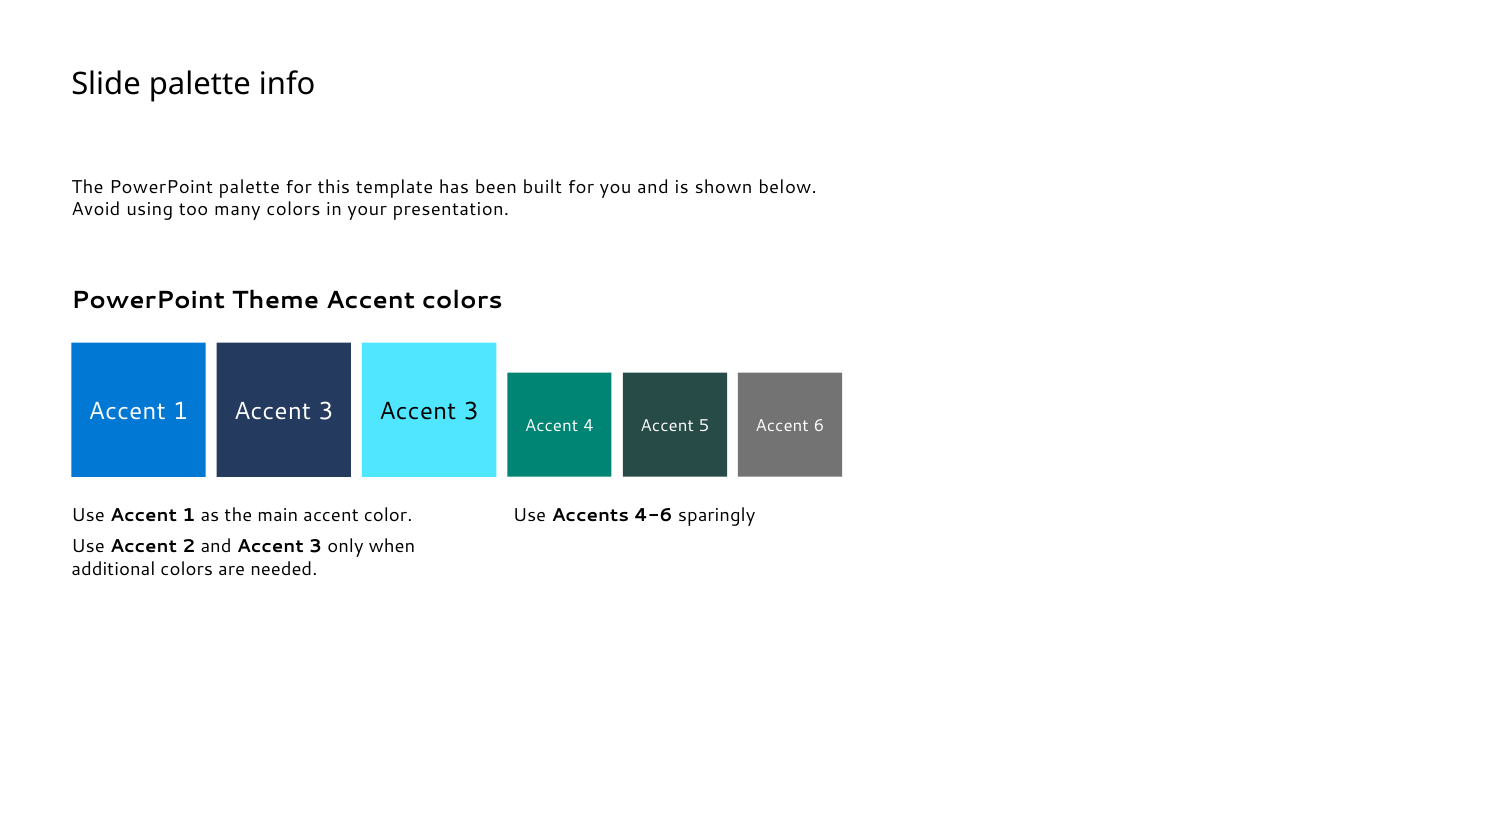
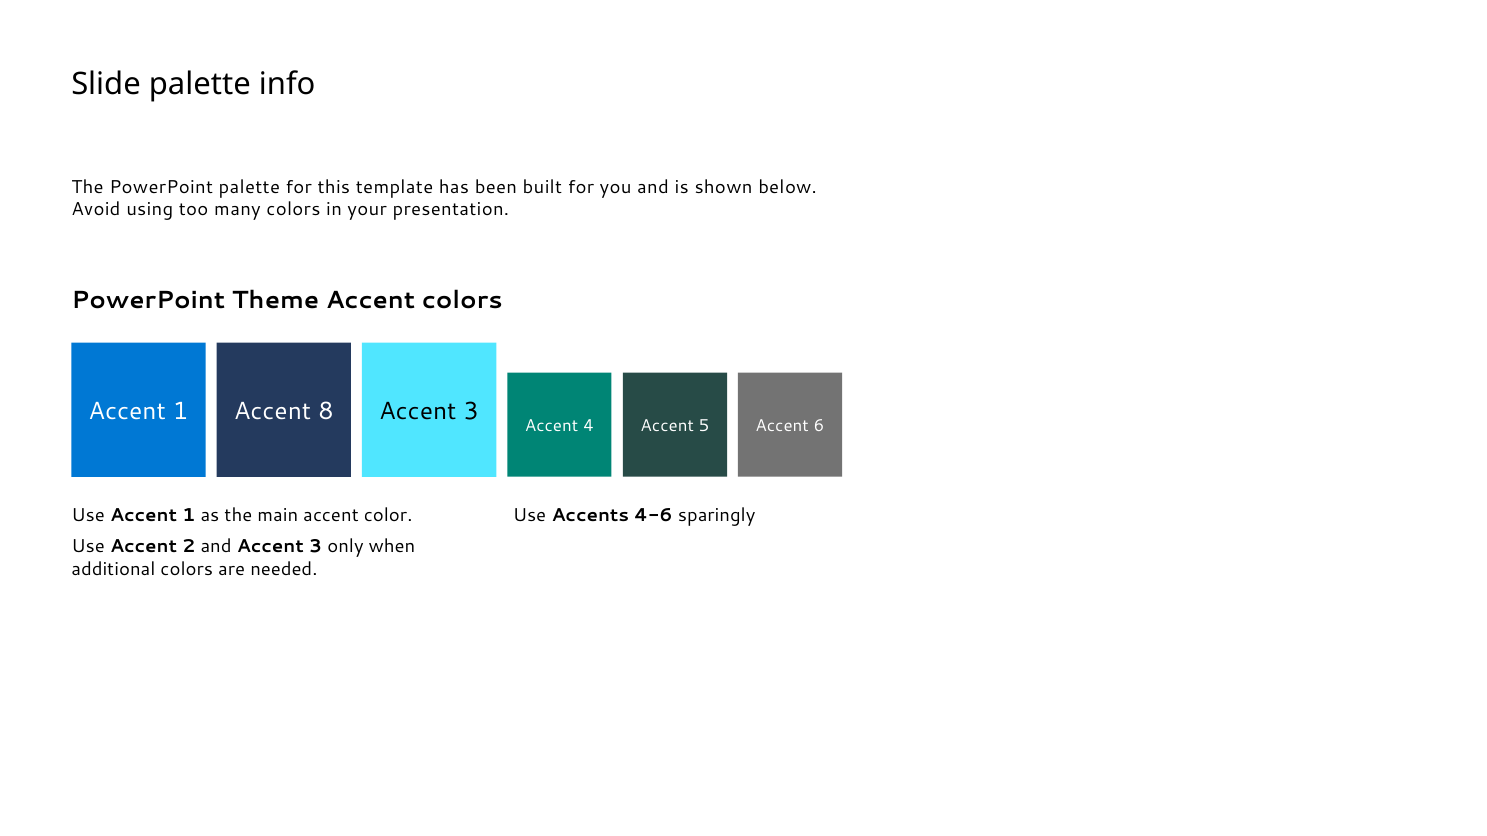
1 Accent 3: 3 -> 8
